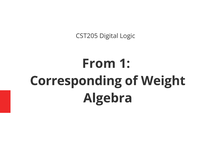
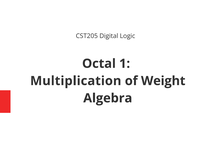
From: From -> Octal
Corresponding: Corresponding -> Multiplication
